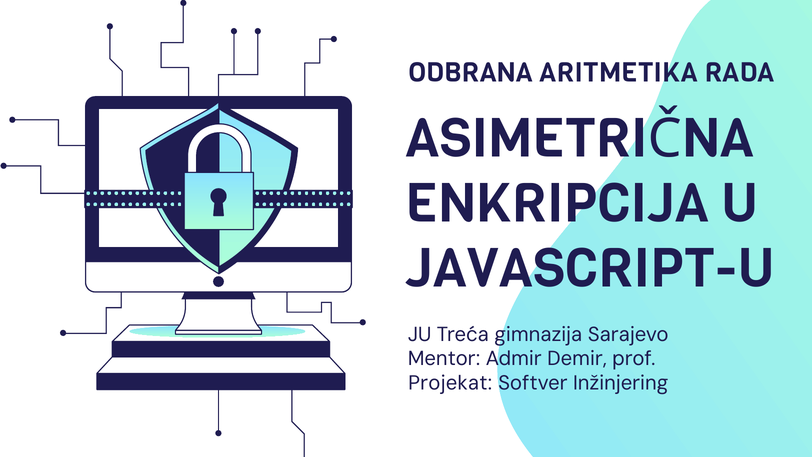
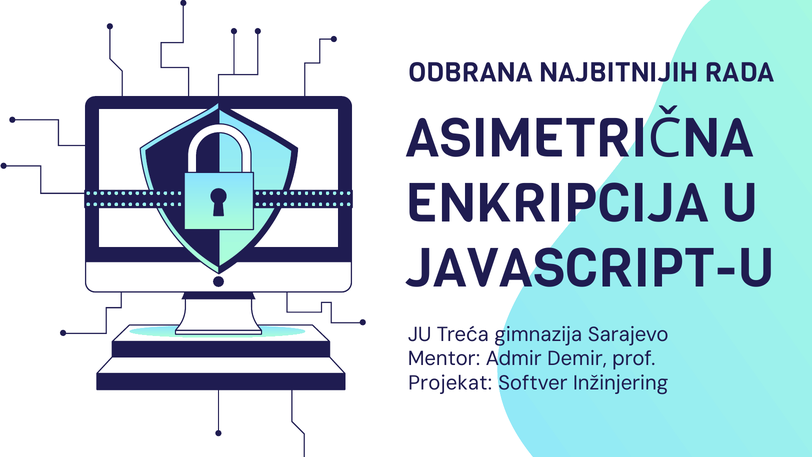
ARITMETIKA: ARITMETIKA -> NAJBITNIJIH
